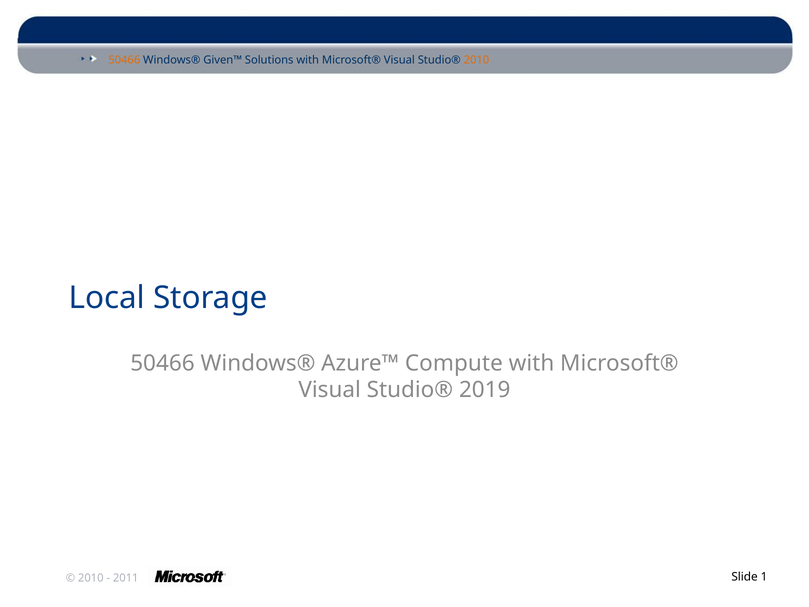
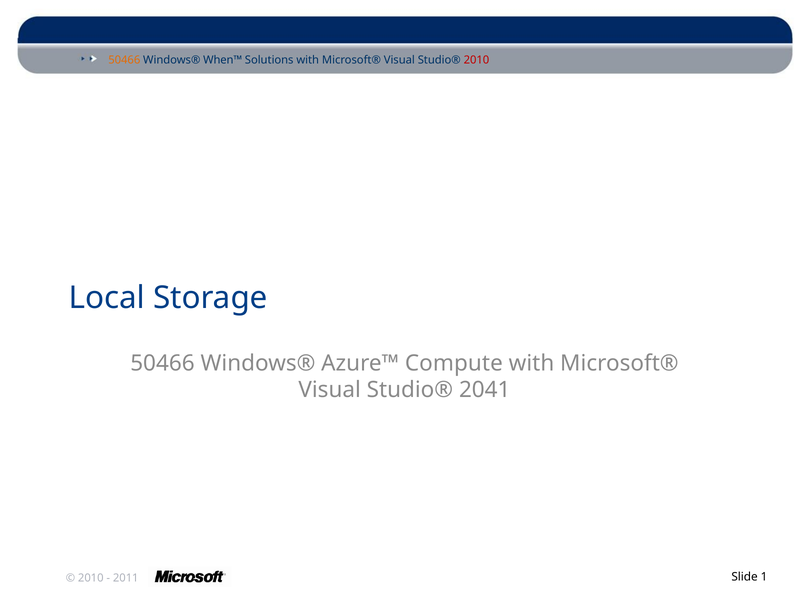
Given™: Given™ -> When™
2010 at (476, 60) colour: orange -> red
2019: 2019 -> 2041
